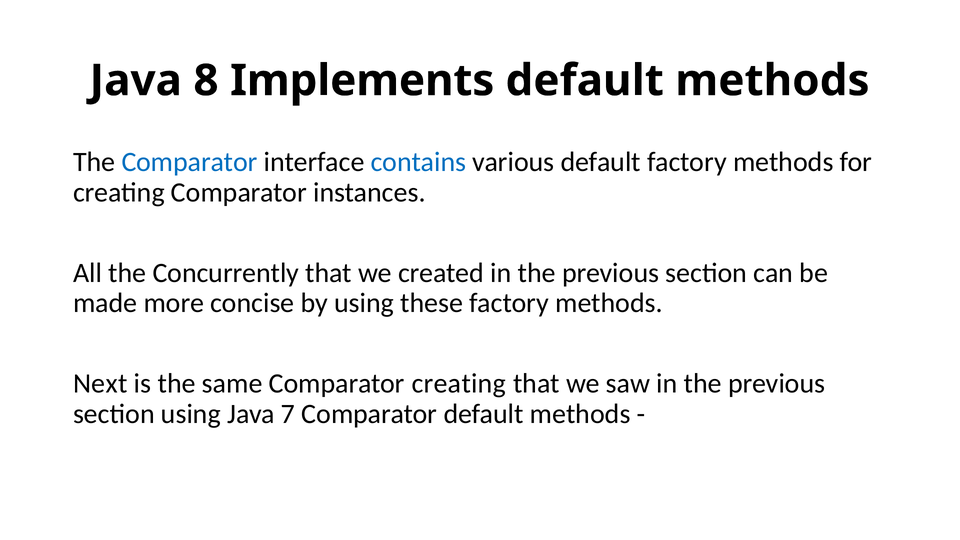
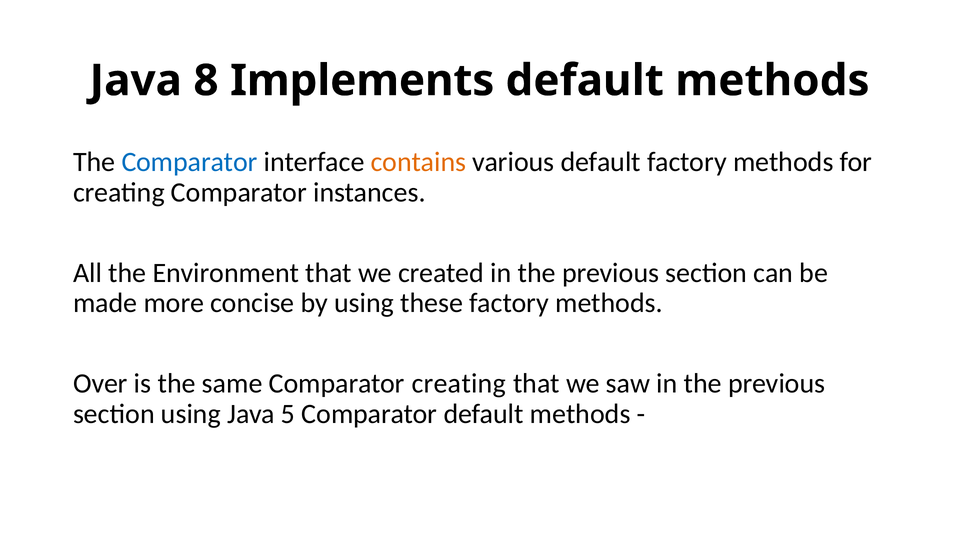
contains colour: blue -> orange
Concurrently: Concurrently -> Environment
Next: Next -> Over
7: 7 -> 5
